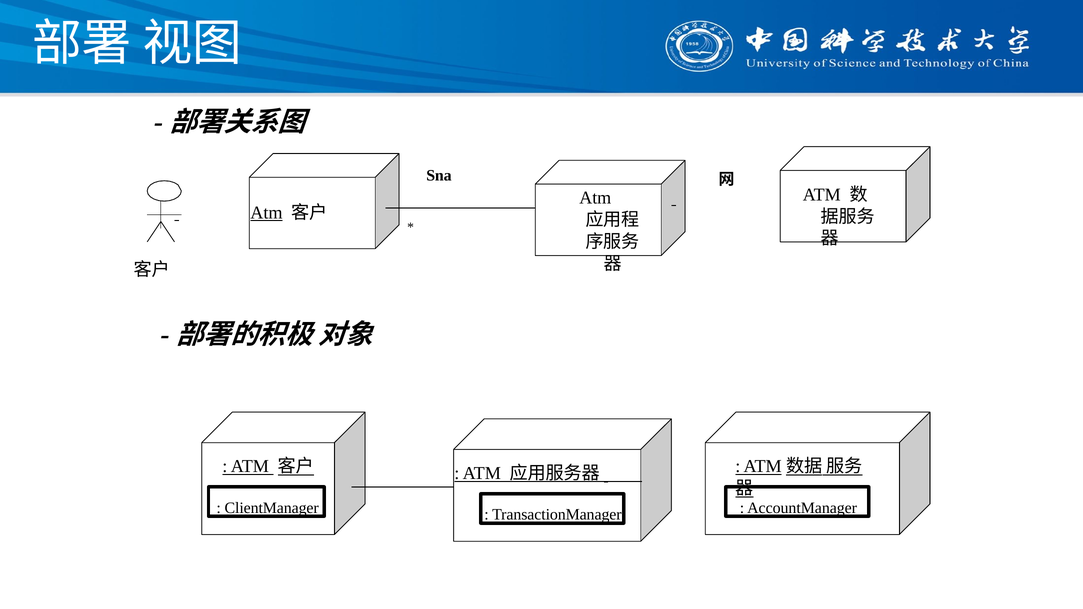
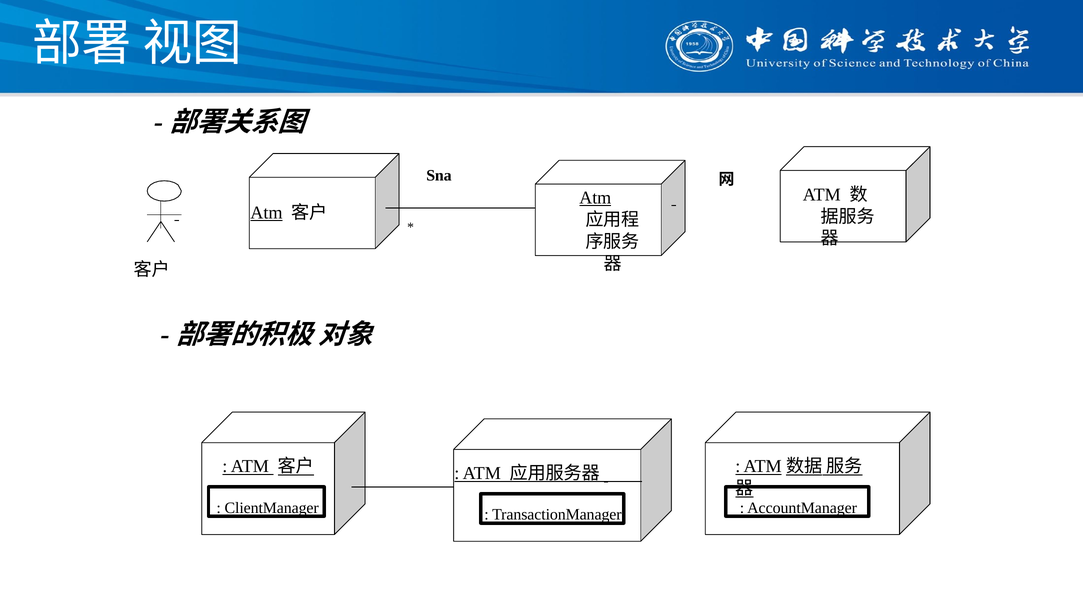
Atm at (595, 198) underline: none -> present
